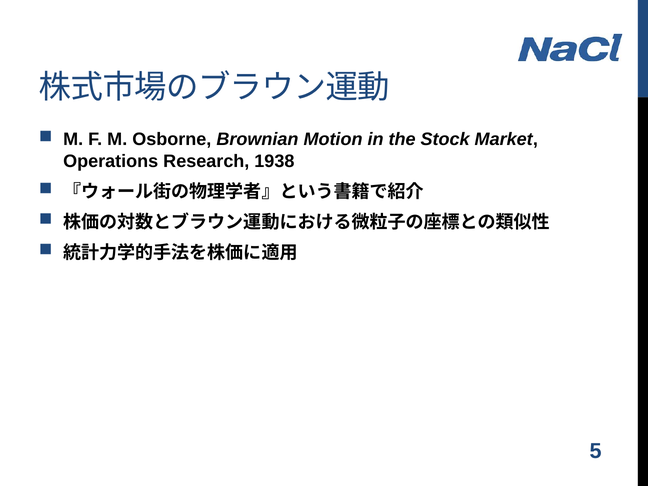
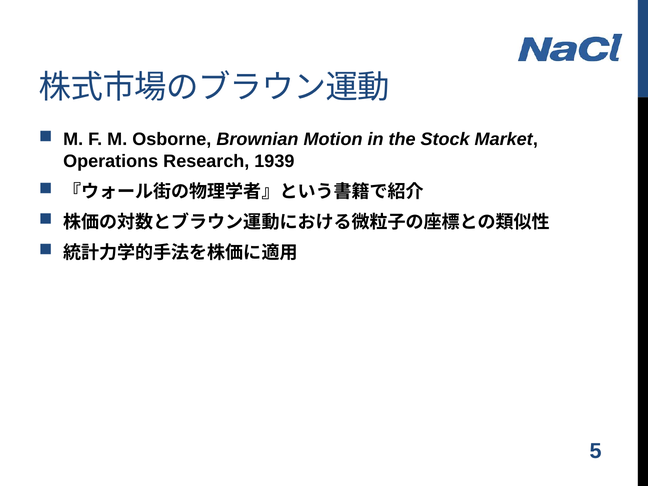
1938: 1938 -> 1939
